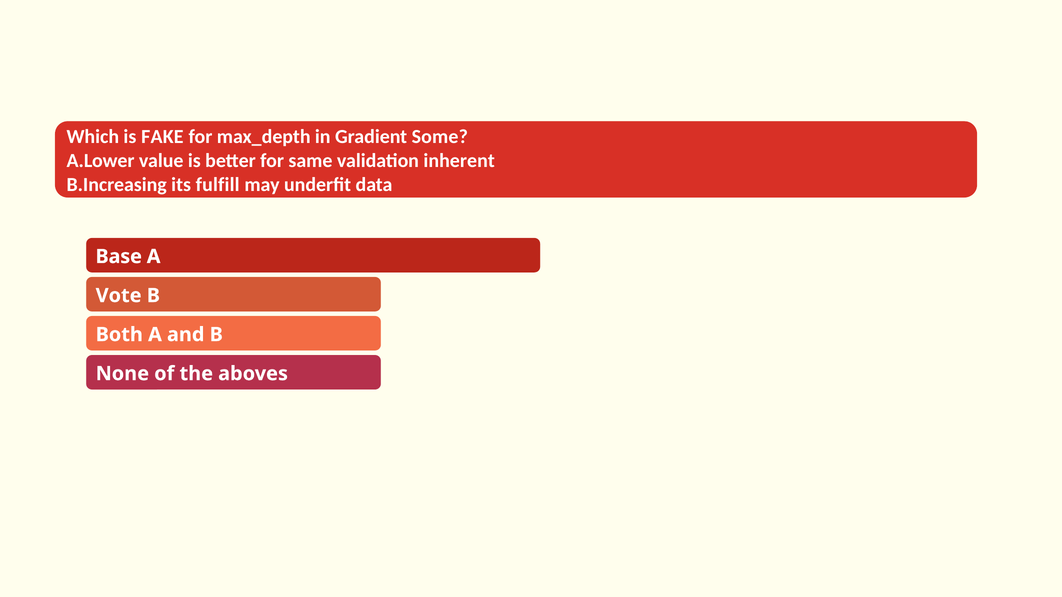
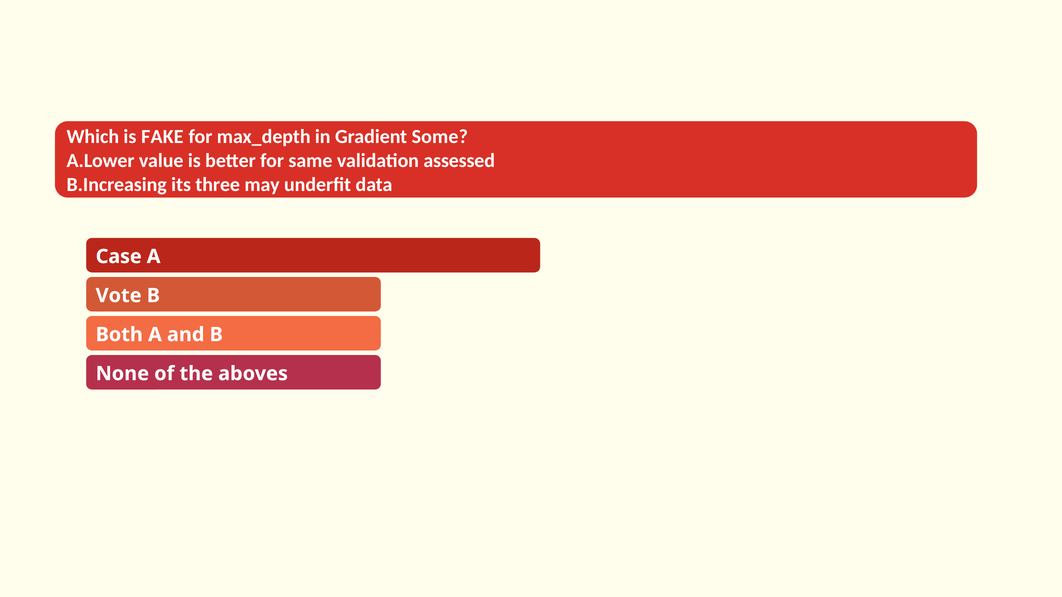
inherent: inherent -> assessed
fulfill: fulfill -> three
Base: Base -> Case
